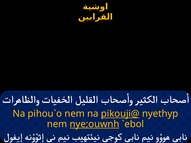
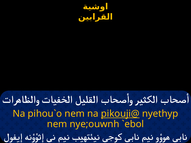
nye;ouwnh underline: present -> none
